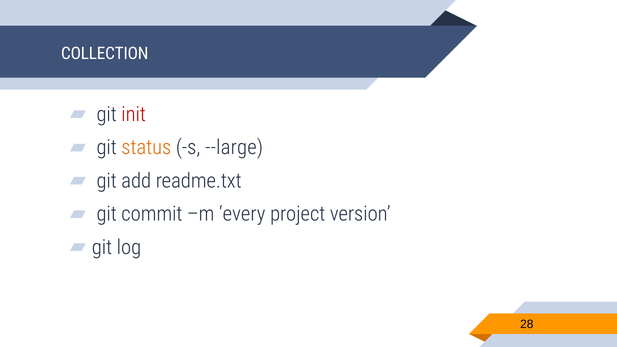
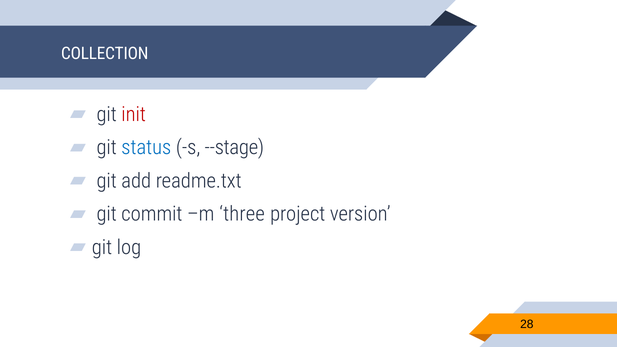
status colour: orange -> blue
--large: --large -> --stage
every: every -> three
